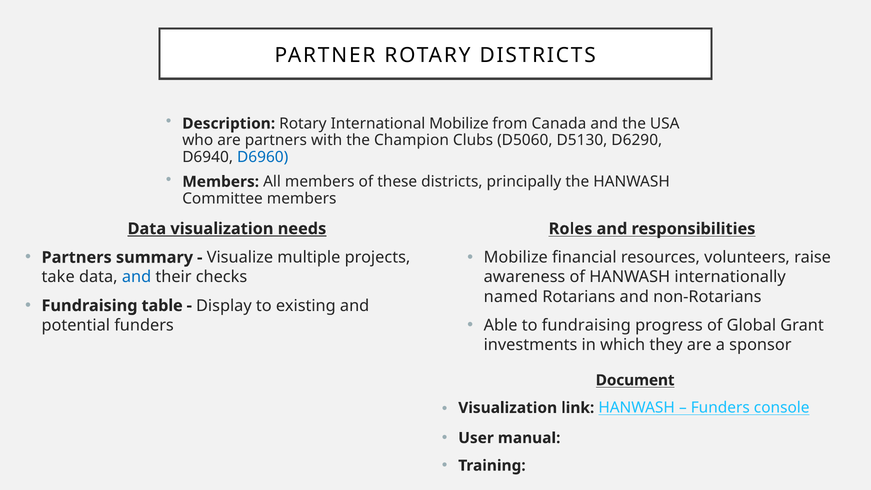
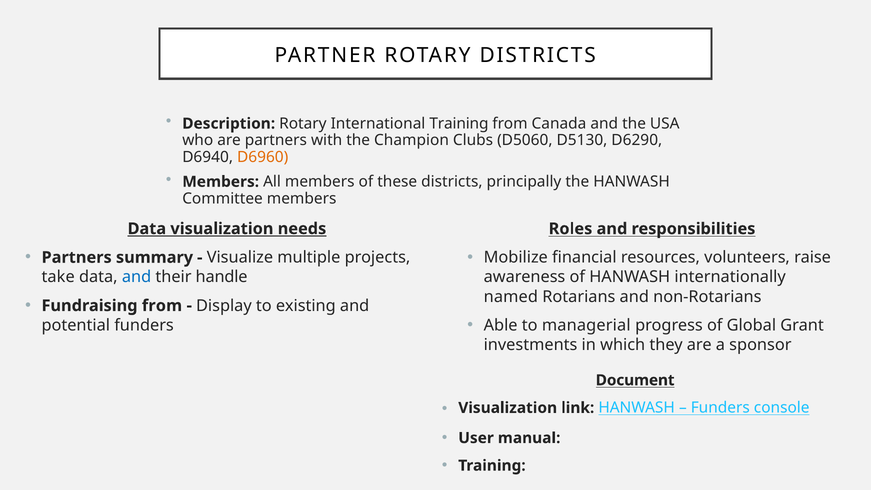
International Mobilize: Mobilize -> Training
D6960 colour: blue -> orange
checks: checks -> handle
Fundraising table: table -> from
to fundraising: fundraising -> managerial
